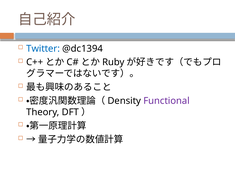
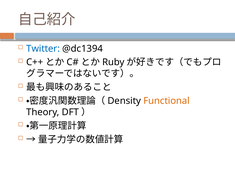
Functional colour: purple -> orange
